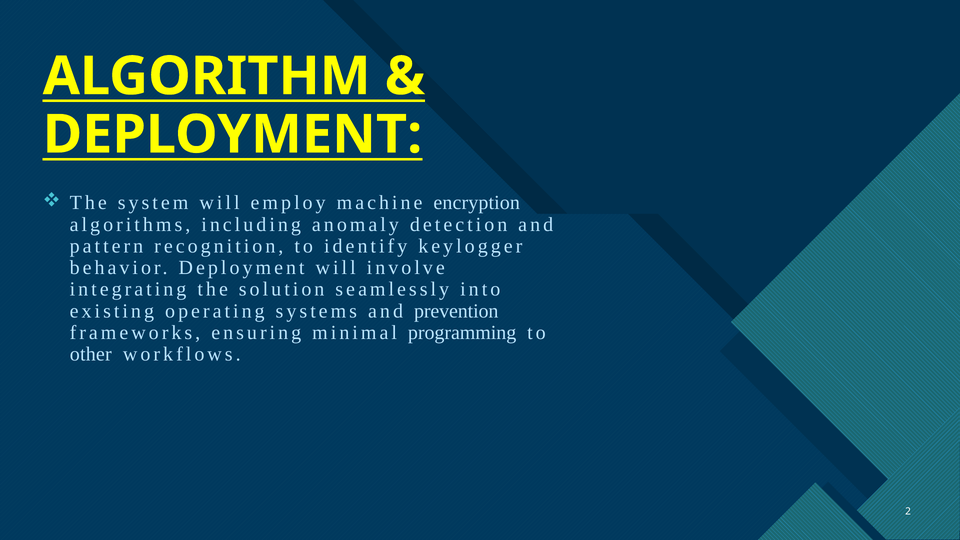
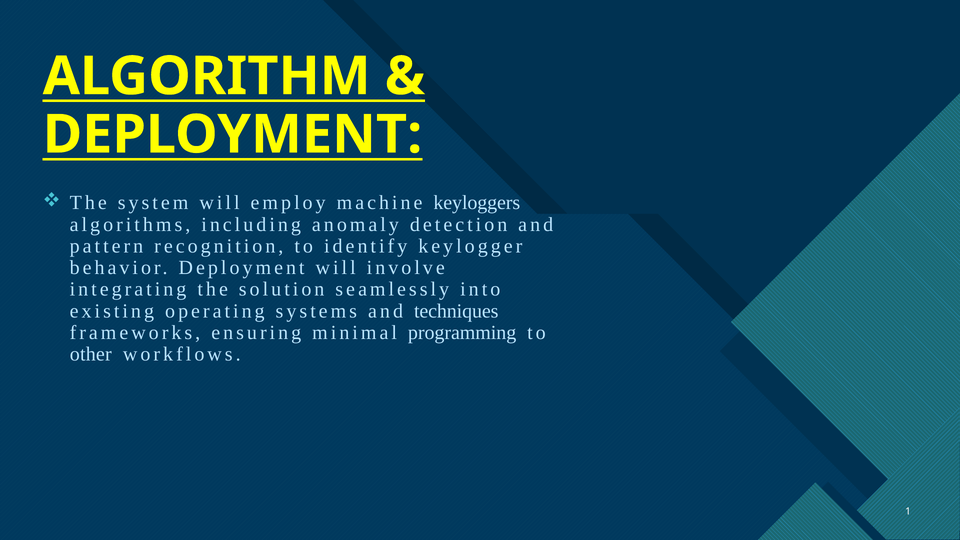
encryption: encryption -> keyloggers
prevention: prevention -> techniques
2: 2 -> 1
